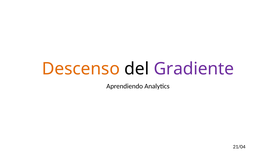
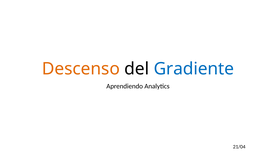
Gradiente colour: purple -> blue
